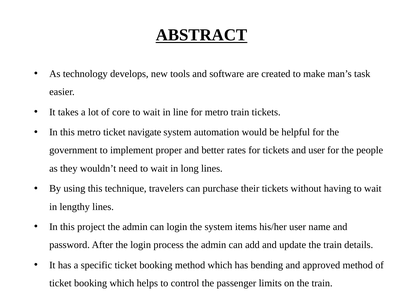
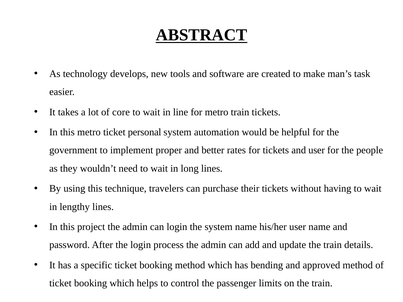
navigate: navigate -> personal
system items: items -> name
